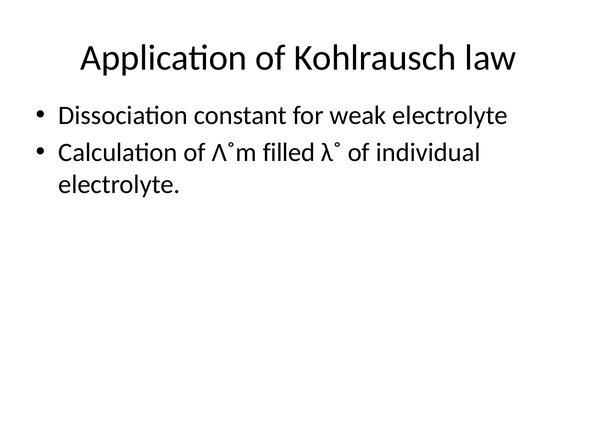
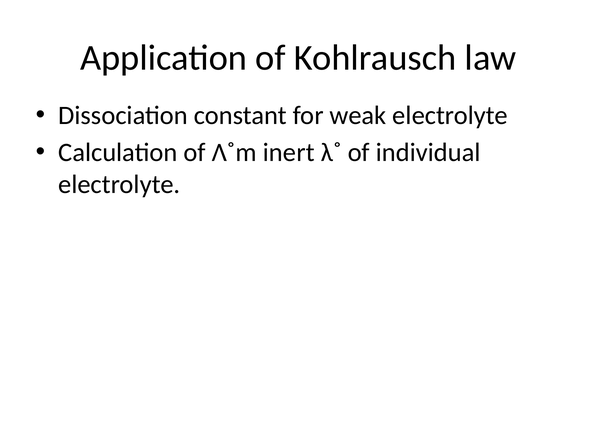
filled: filled -> inert
